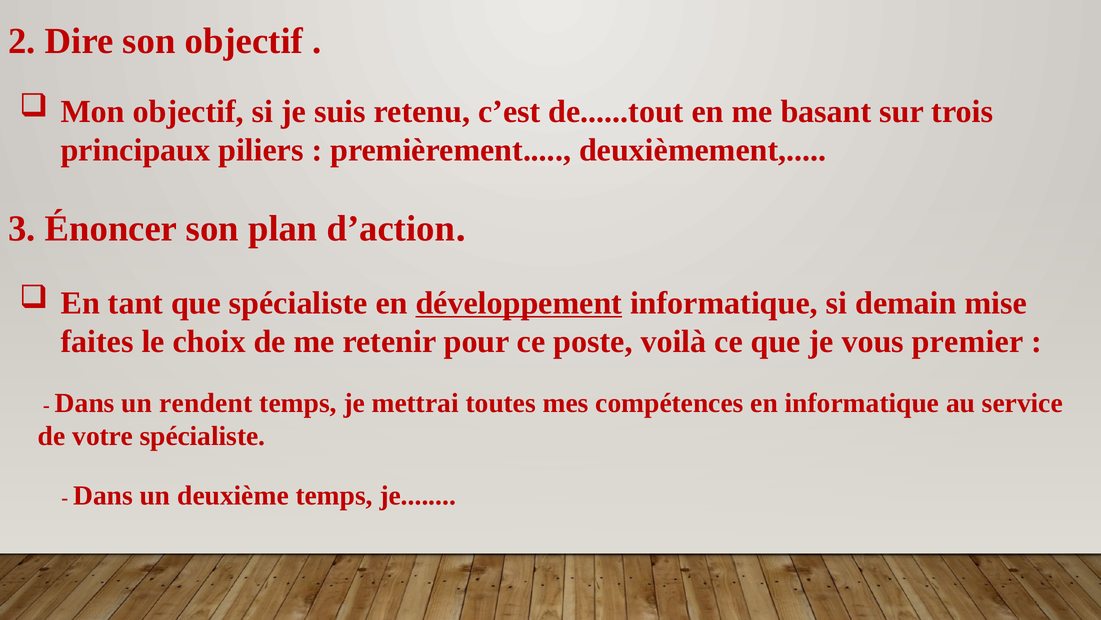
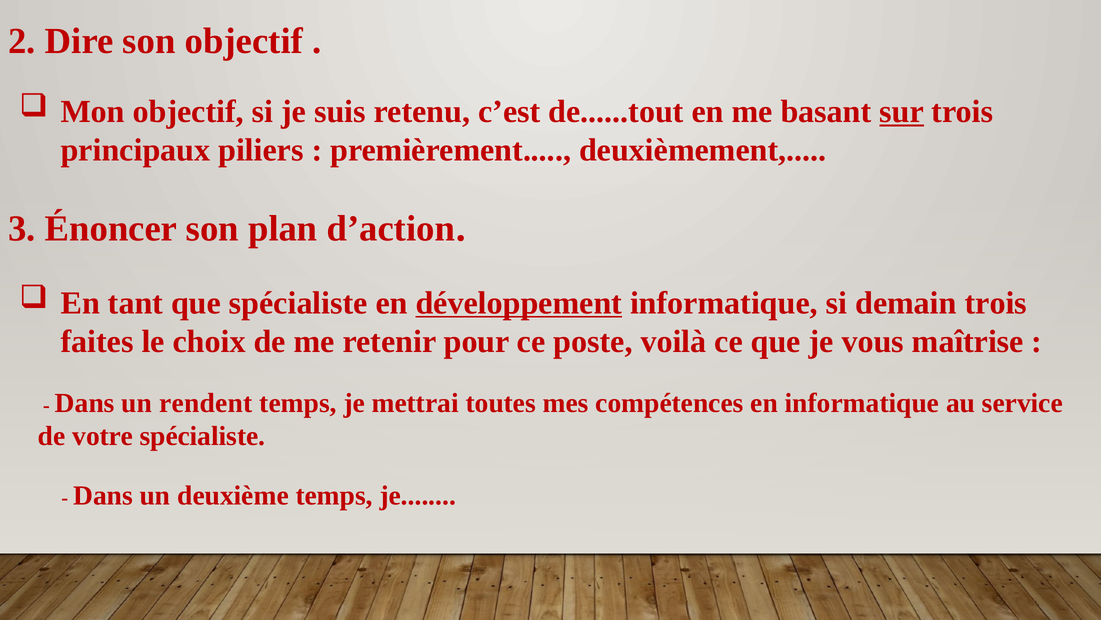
sur underline: none -> present
demain mise: mise -> trois
premier: premier -> maîtrise
